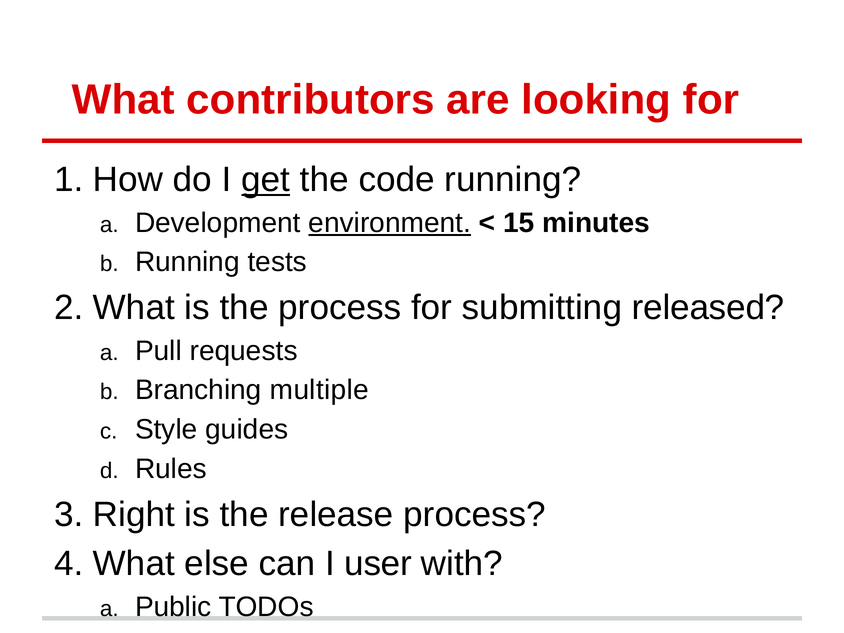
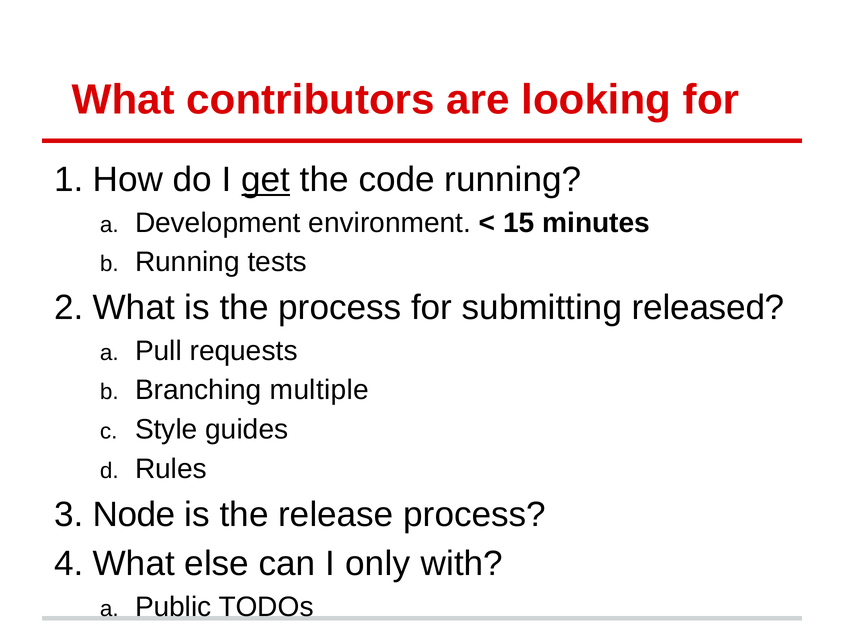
environment underline: present -> none
Right: Right -> Node
user: user -> only
